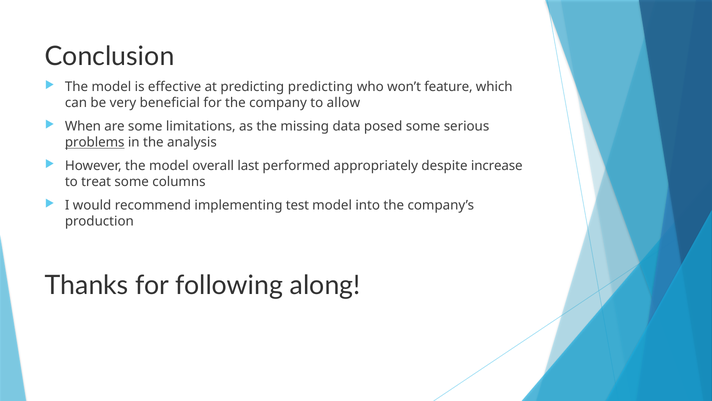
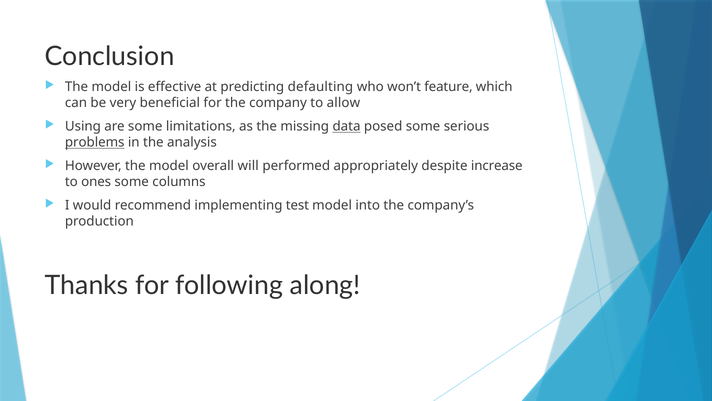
predicting predicting: predicting -> defaulting
When: When -> Using
data underline: none -> present
last: last -> will
treat: treat -> ones
